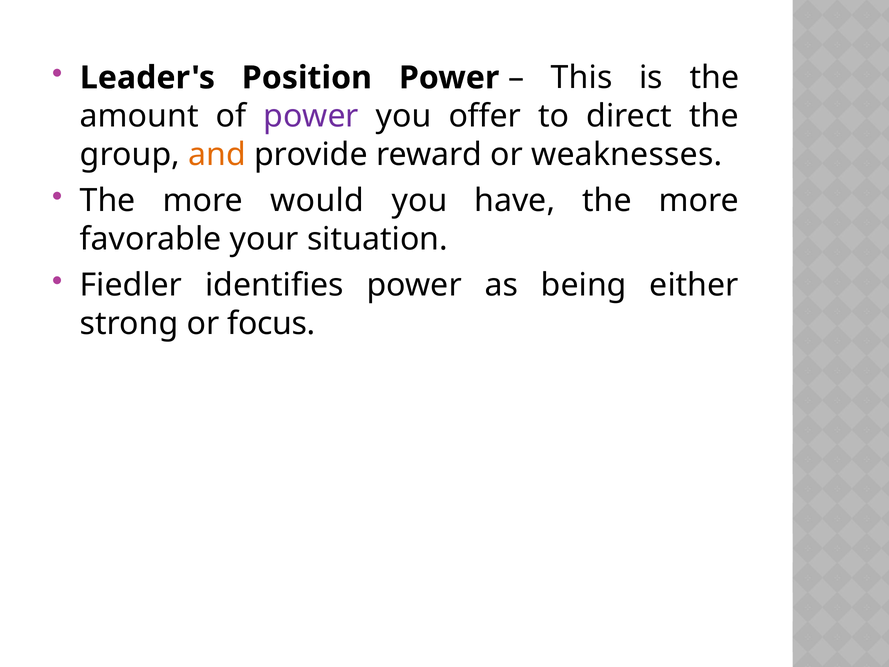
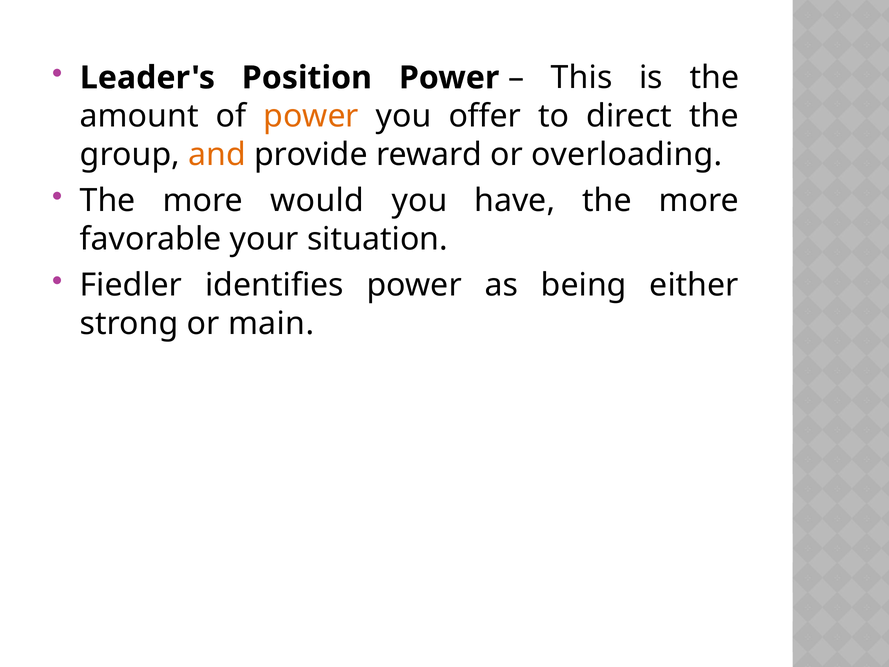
power at (311, 116) colour: purple -> orange
weaknesses: weaknesses -> overloading
focus: focus -> main
